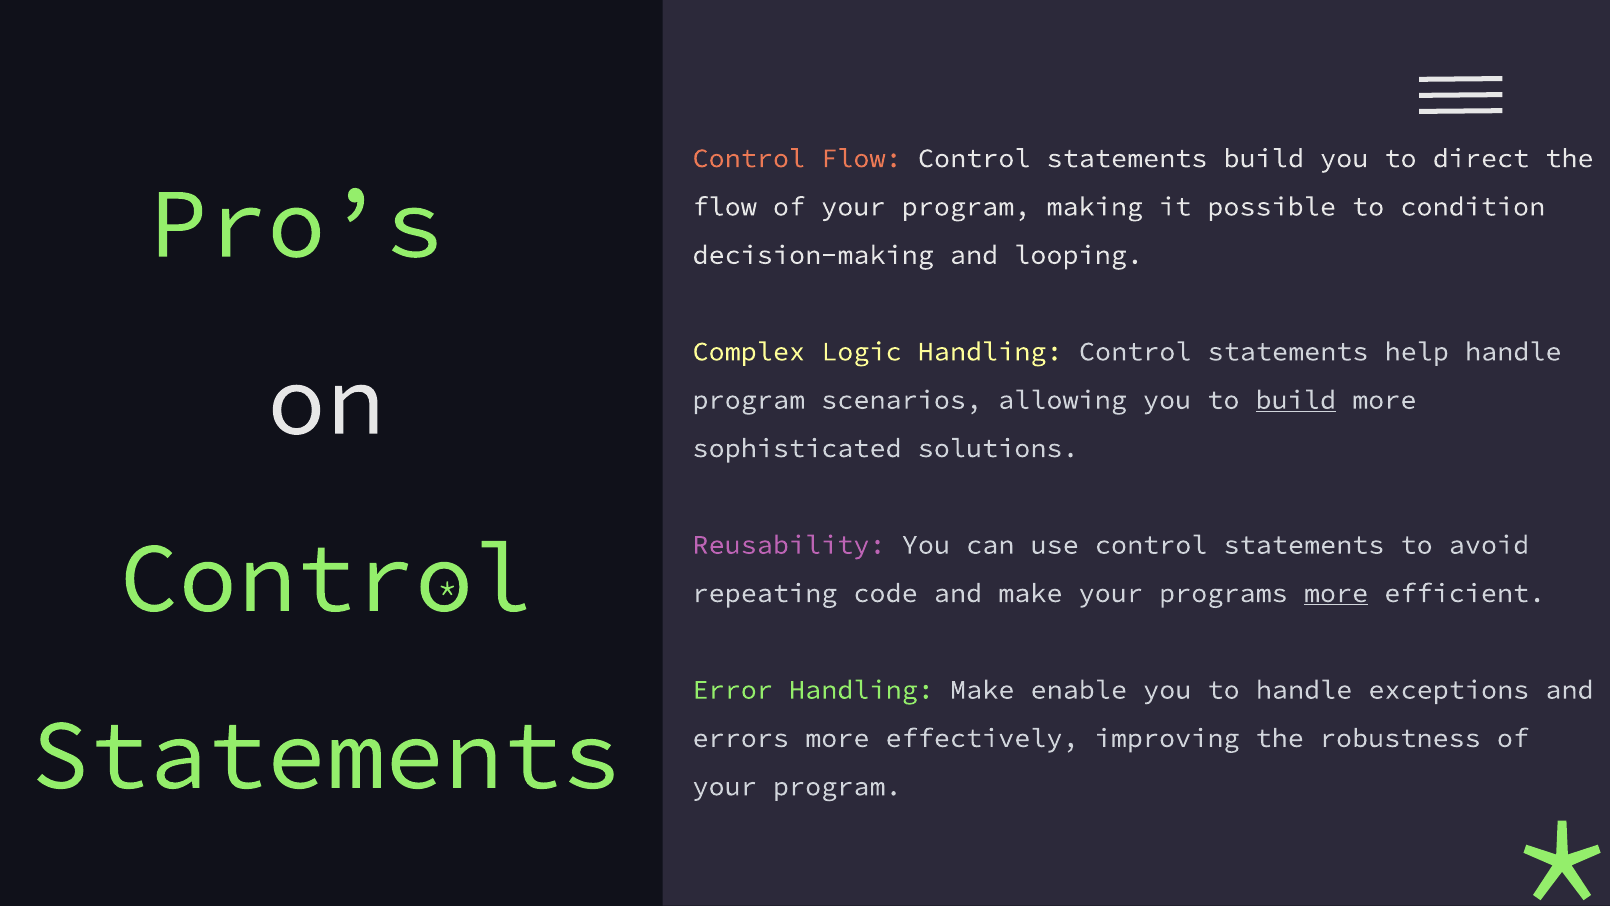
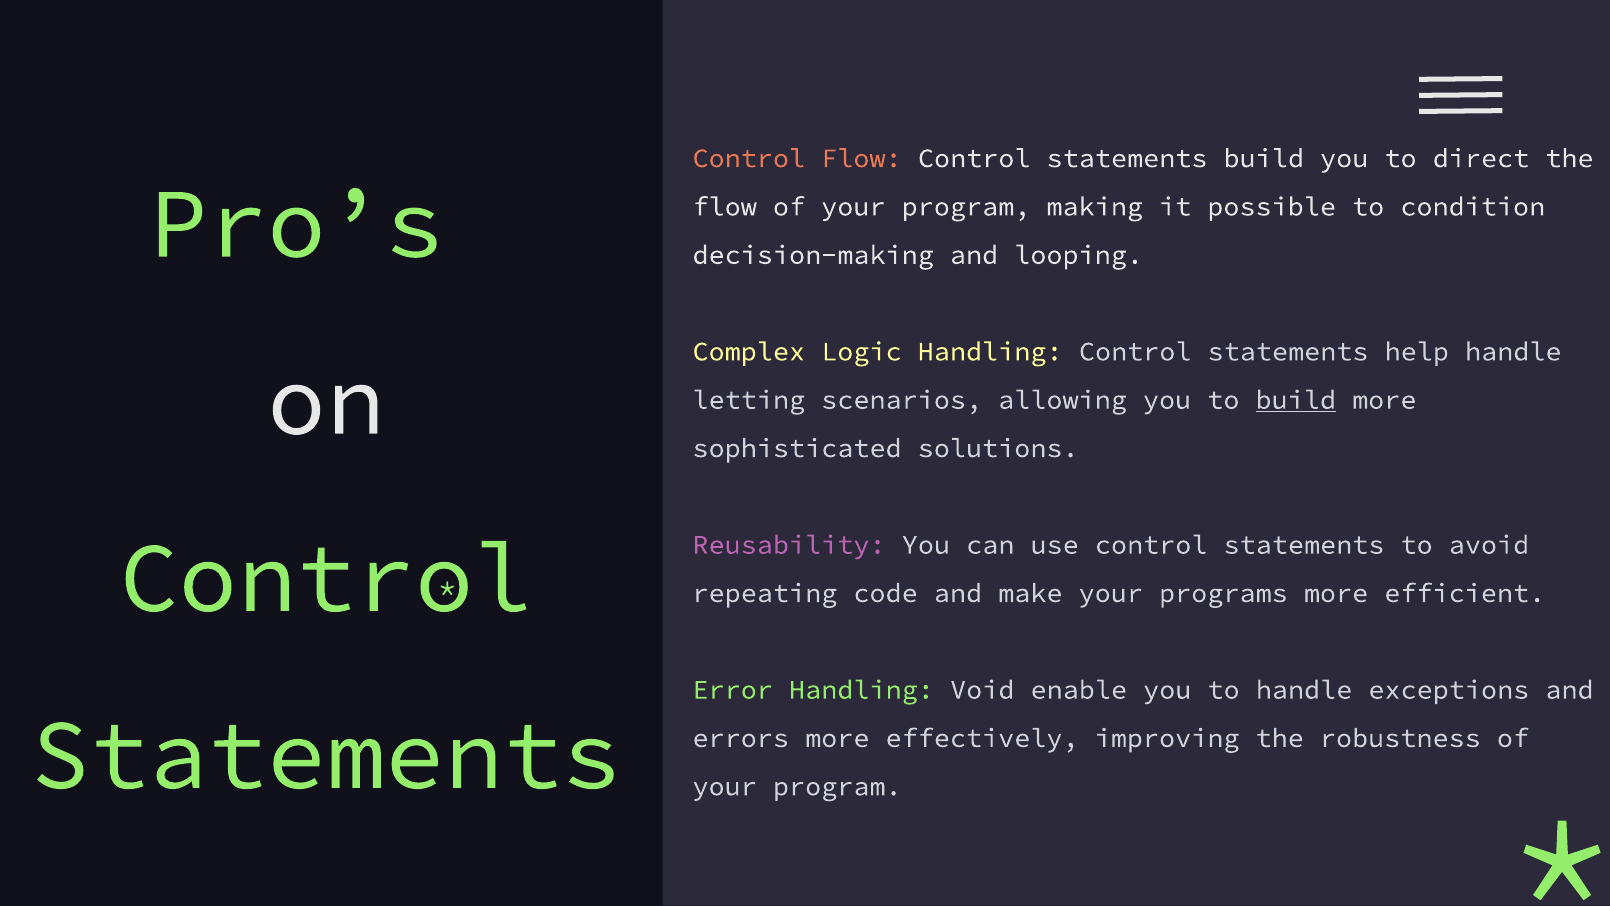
program at (749, 400): program -> letting
more at (1336, 593) underline: present -> none
Handling Make: Make -> Void
